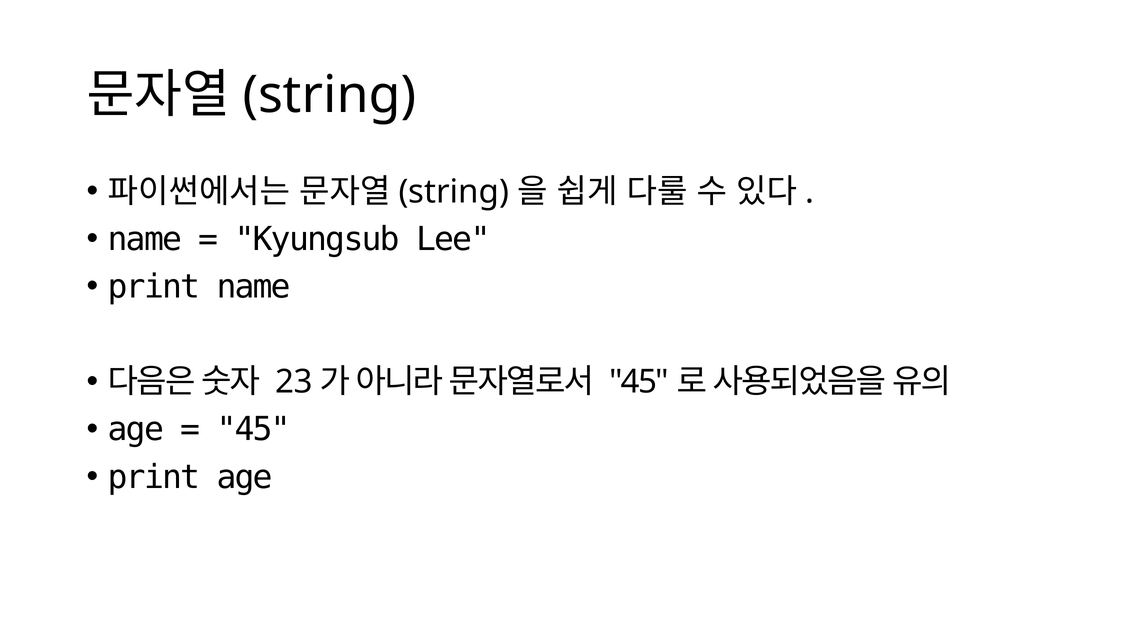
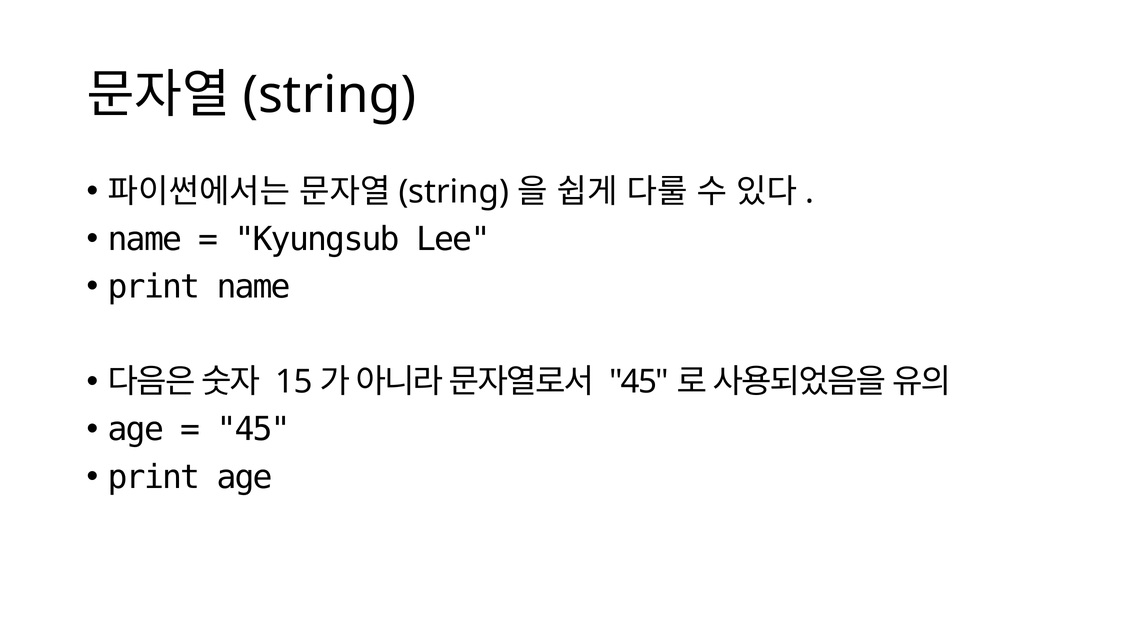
23: 23 -> 15
